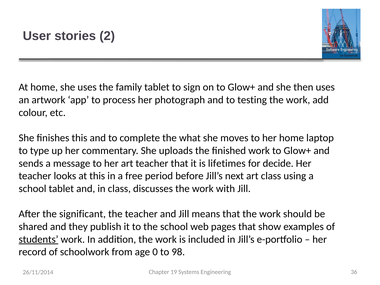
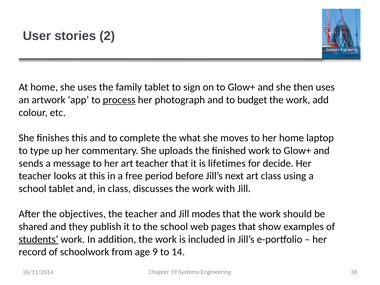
process underline: none -> present
testing: testing -> budget
significant: significant -> objectives
means: means -> modes
0: 0 -> 9
98: 98 -> 14
